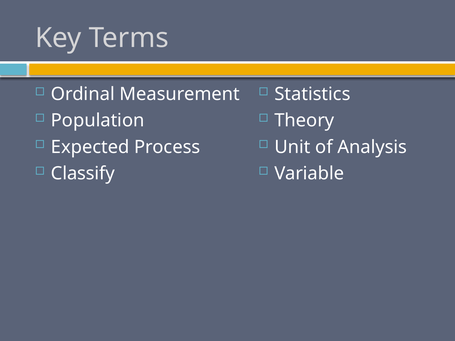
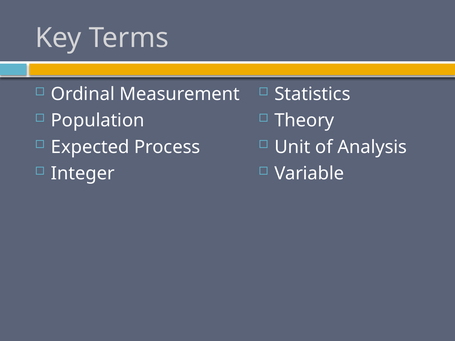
Classify: Classify -> Integer
